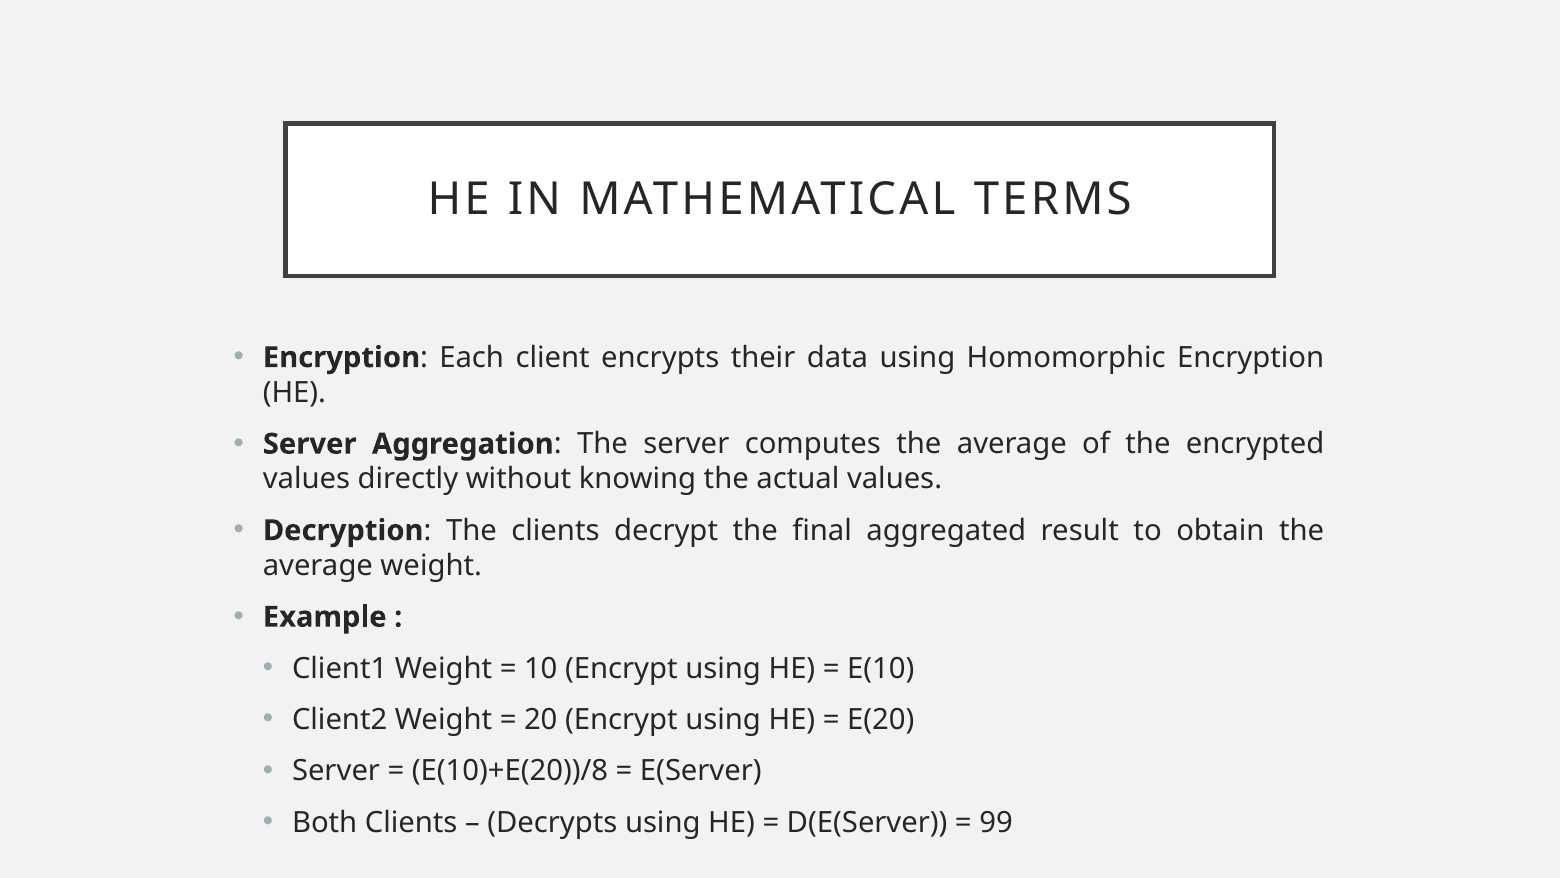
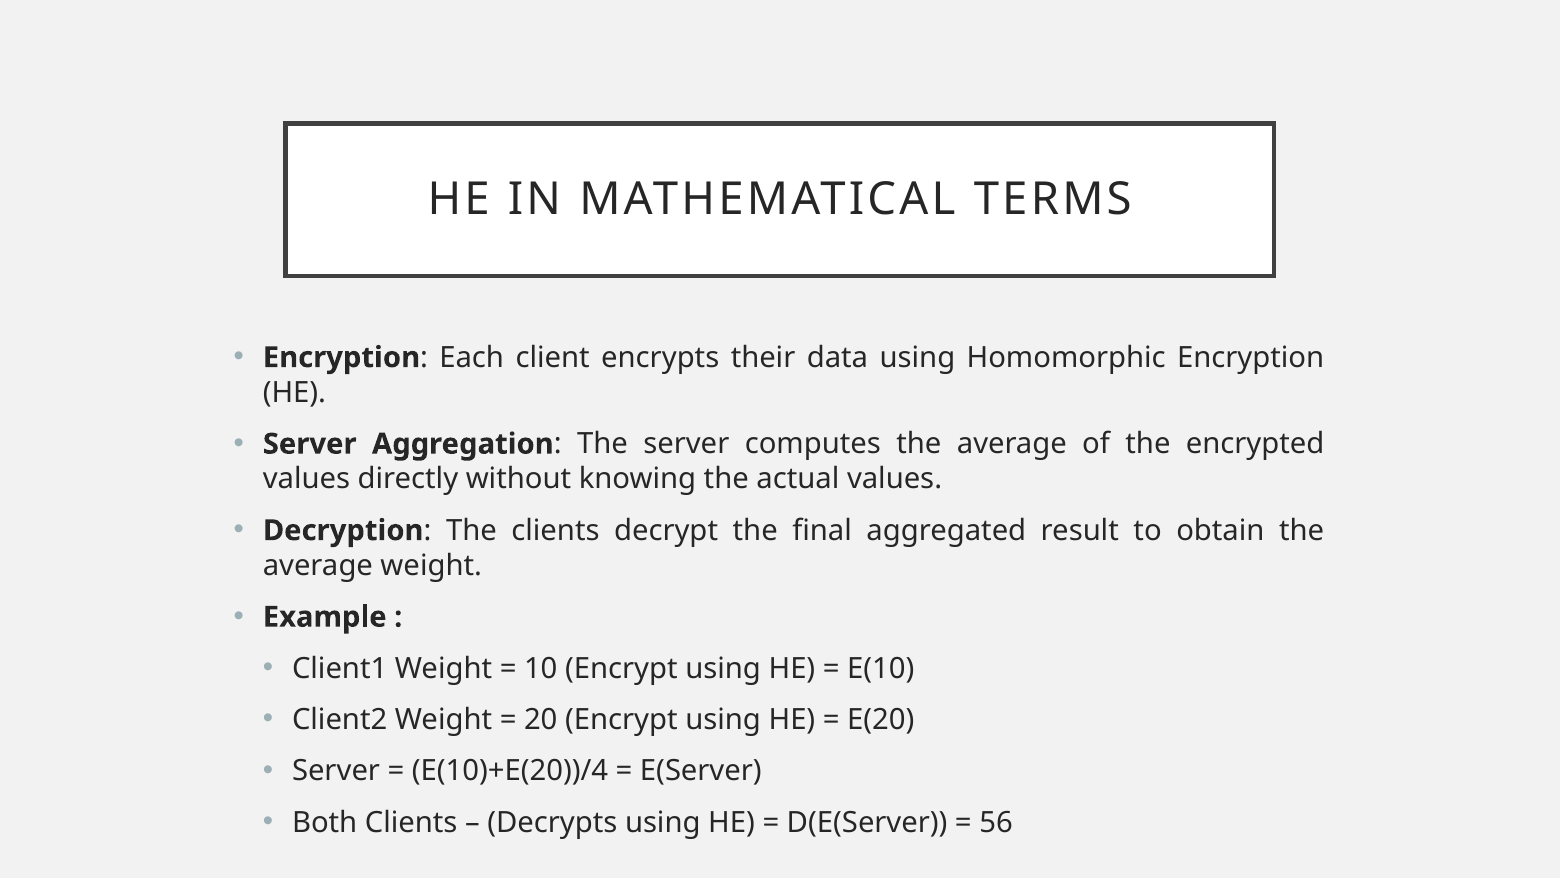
E(10)+E(20))/8: E(10)+E(20))/8 -> E(10)+E(20))/4
99: 99 -> 56
